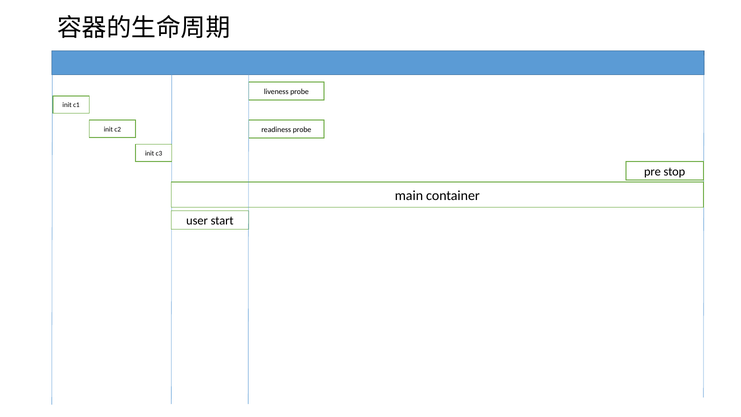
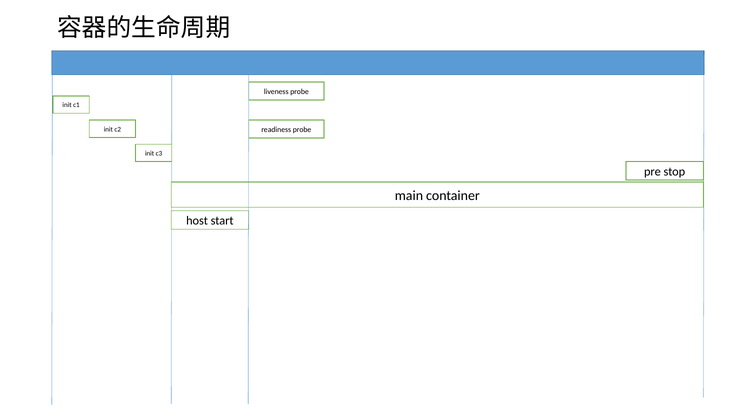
user: user -> host
